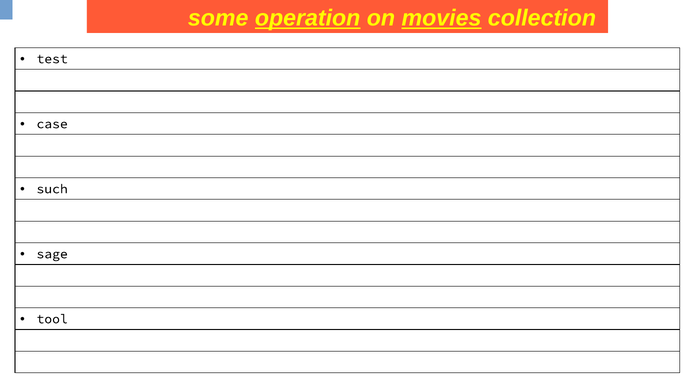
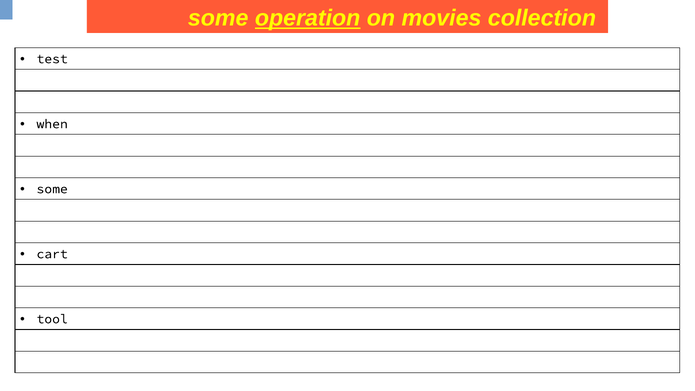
movies underline: present -> none
case: case -> when
such at (52, 189): such -> some
sage: sage -> cart
